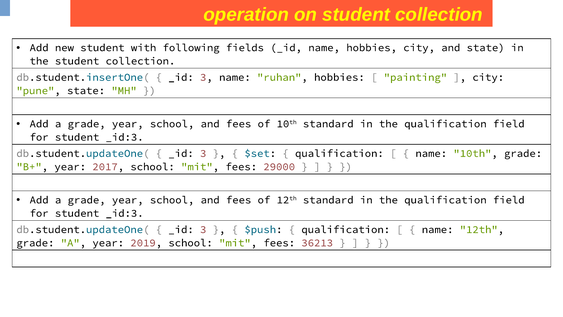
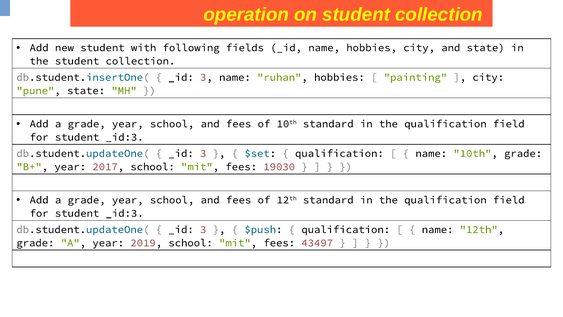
29000: 29000 -> 19030
36213: 36213 -> 43497
